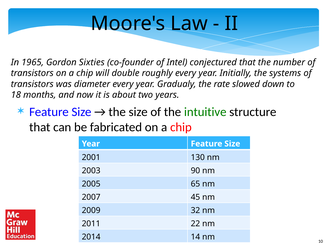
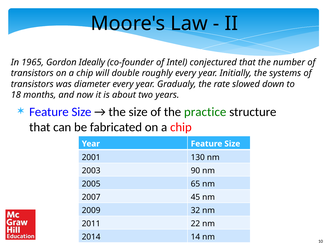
Sixties: Sixties -> Ideally
intuitive: intuitive -> practice
